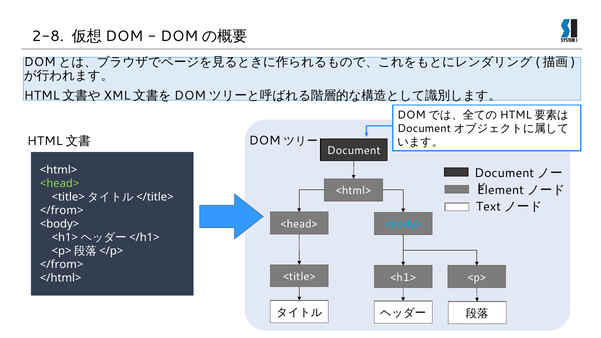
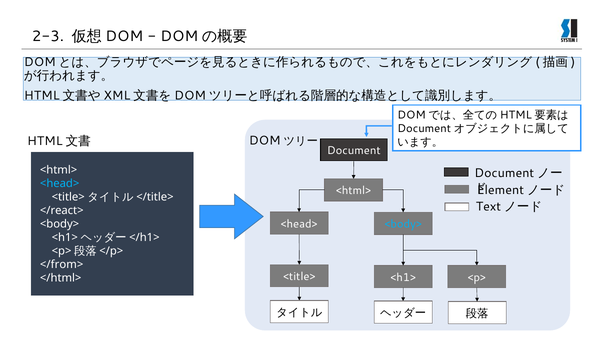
2-8: 2-8 -> 2-3
<head> at (60, 184) colour: light green -> light blue
</from> at (62, 211): </from> -> </react>
